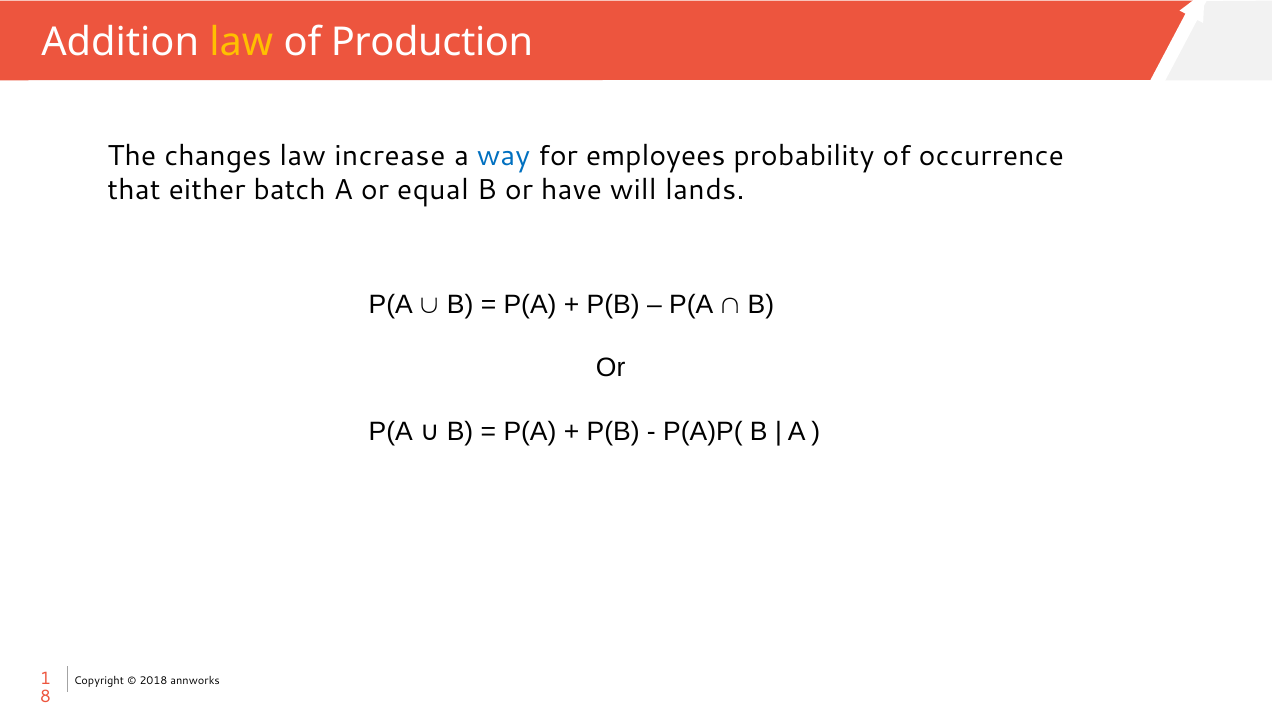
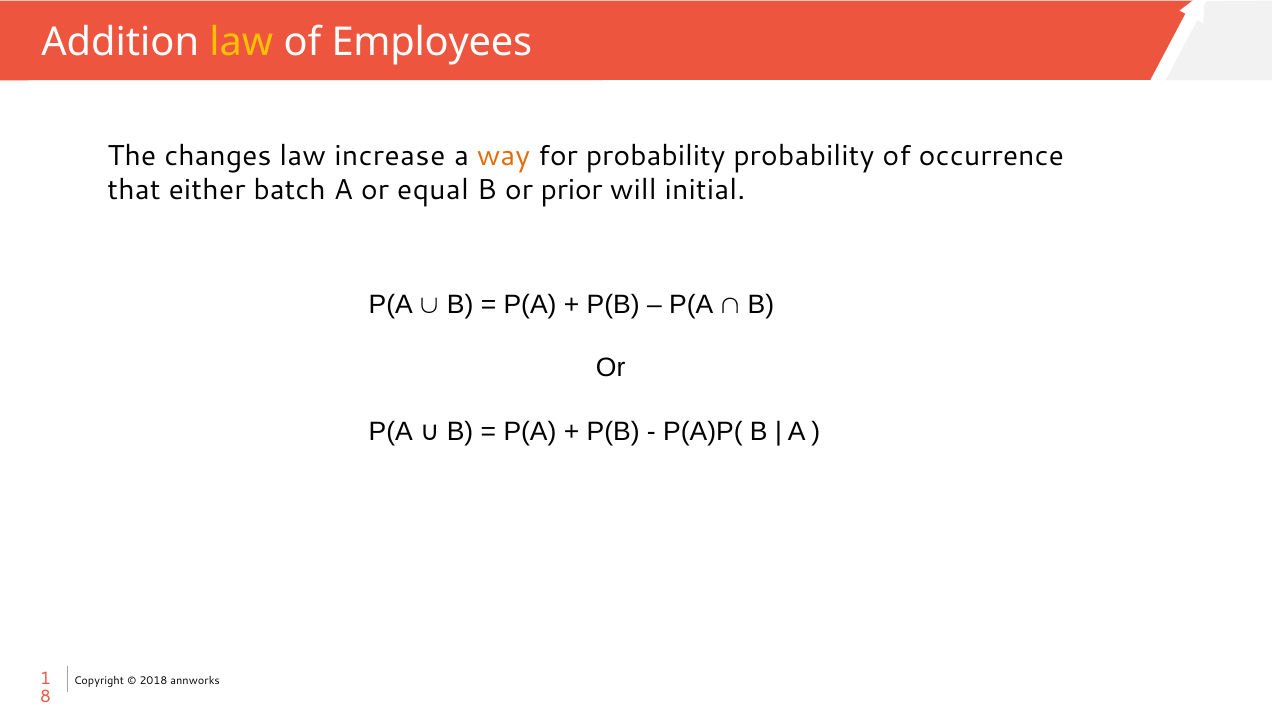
Production: Production -> Employees
way colour: blue -> orange
for employees: employees -> probability
have: have -> prior
lands: lands -> initial
